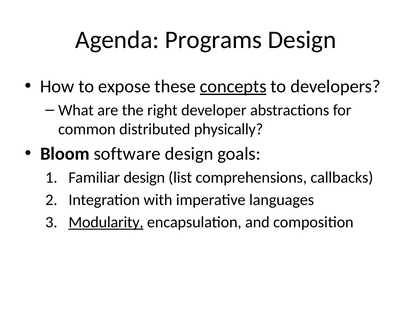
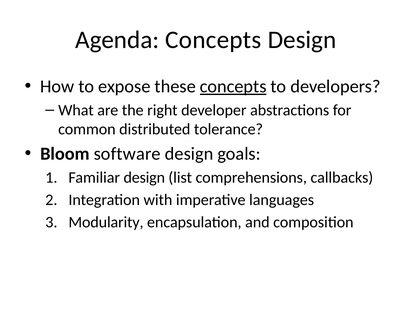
Agenda Programs: Programs -> Concepts
physically: physically -> tolerance
Modularity underline: present -> none
